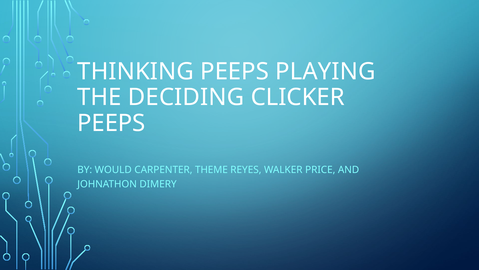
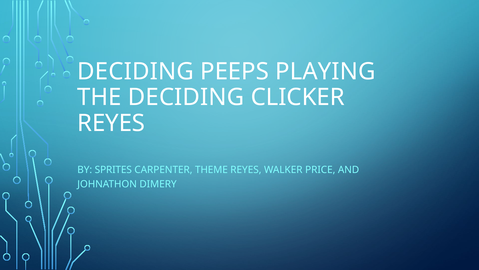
THINKING at (136, 71): THINKING -> DECIDING
PEEPS at (111, 123): PEEPS -> REYES
WOULD: WOULD -> SPRITES
